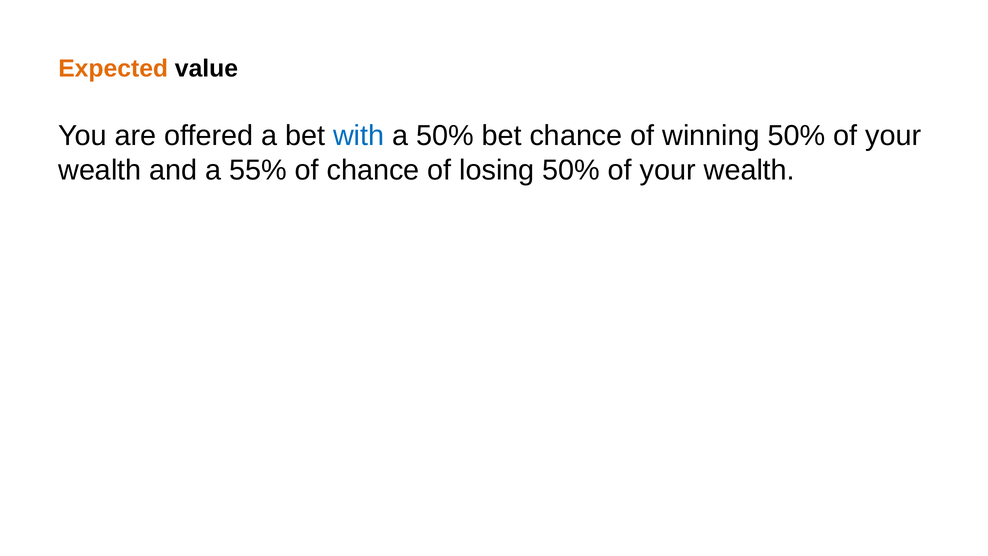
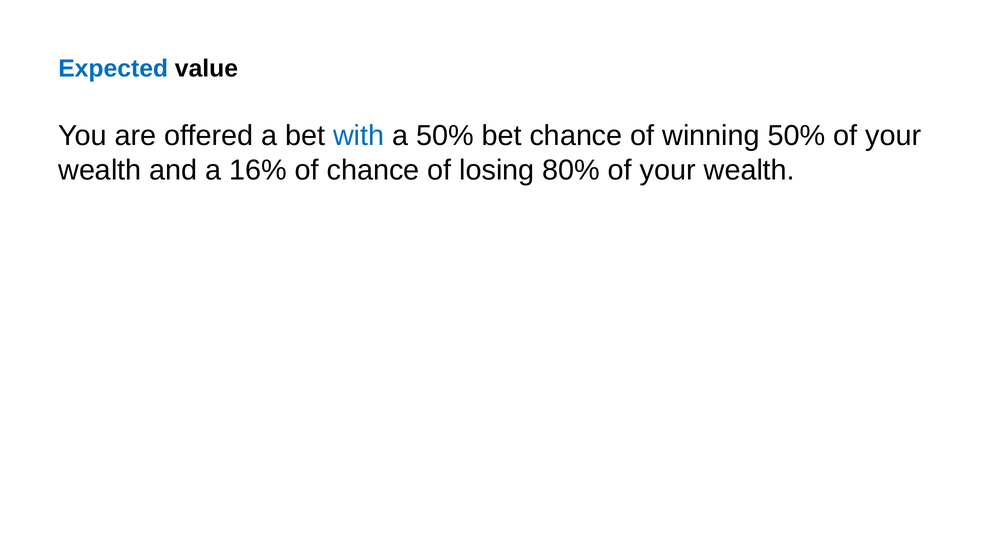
Expected colour: orange -> blue
55%: 55% -> 16%
losing 50%: 50% -> 80%
